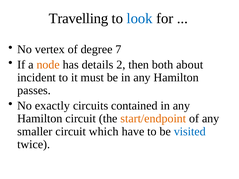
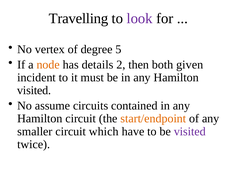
look colour: blue -> purple
7: 7 -> 5
about: about -> given
passes at (34, 91): passes -> visited
exactly: exactly -> assume
visited at (190, 132) colour: blue -> purple
